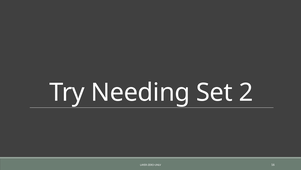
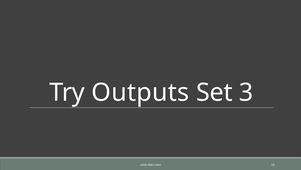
Needing: Needing -> Outputs
2: 2 -> 3
